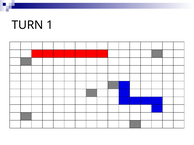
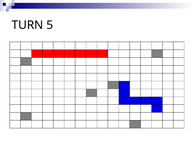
1: 1 -> 5
